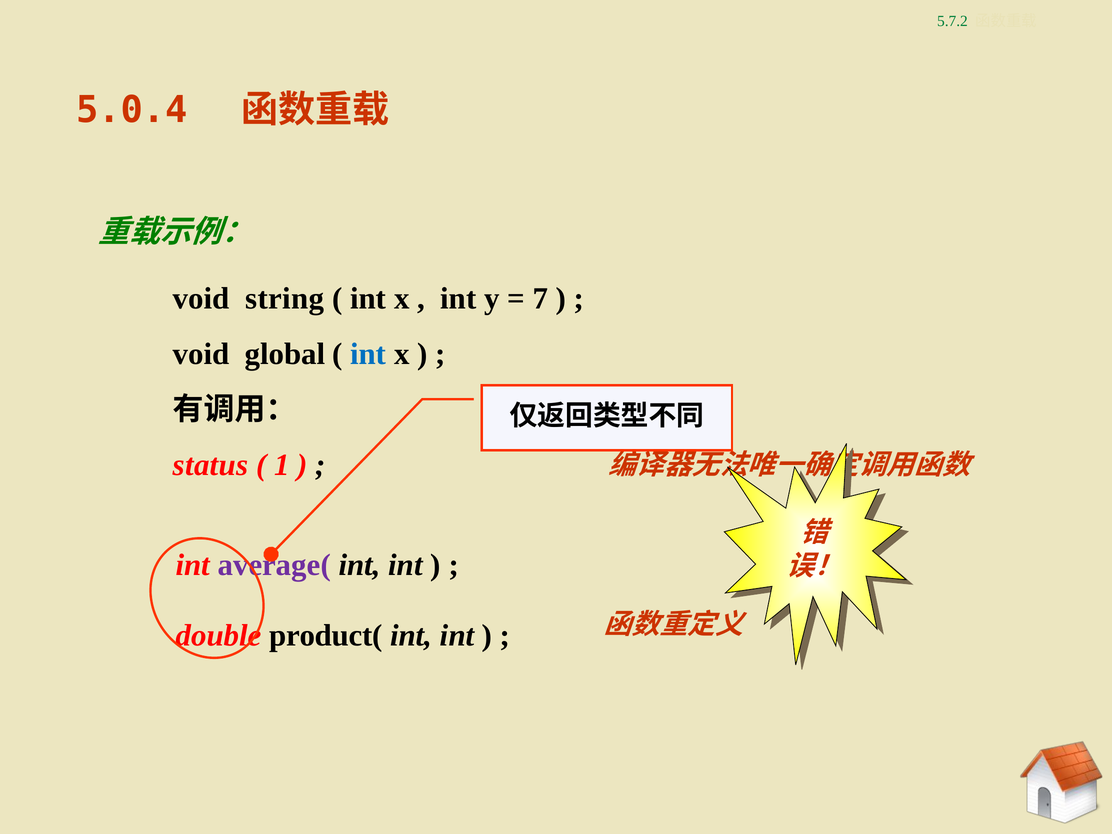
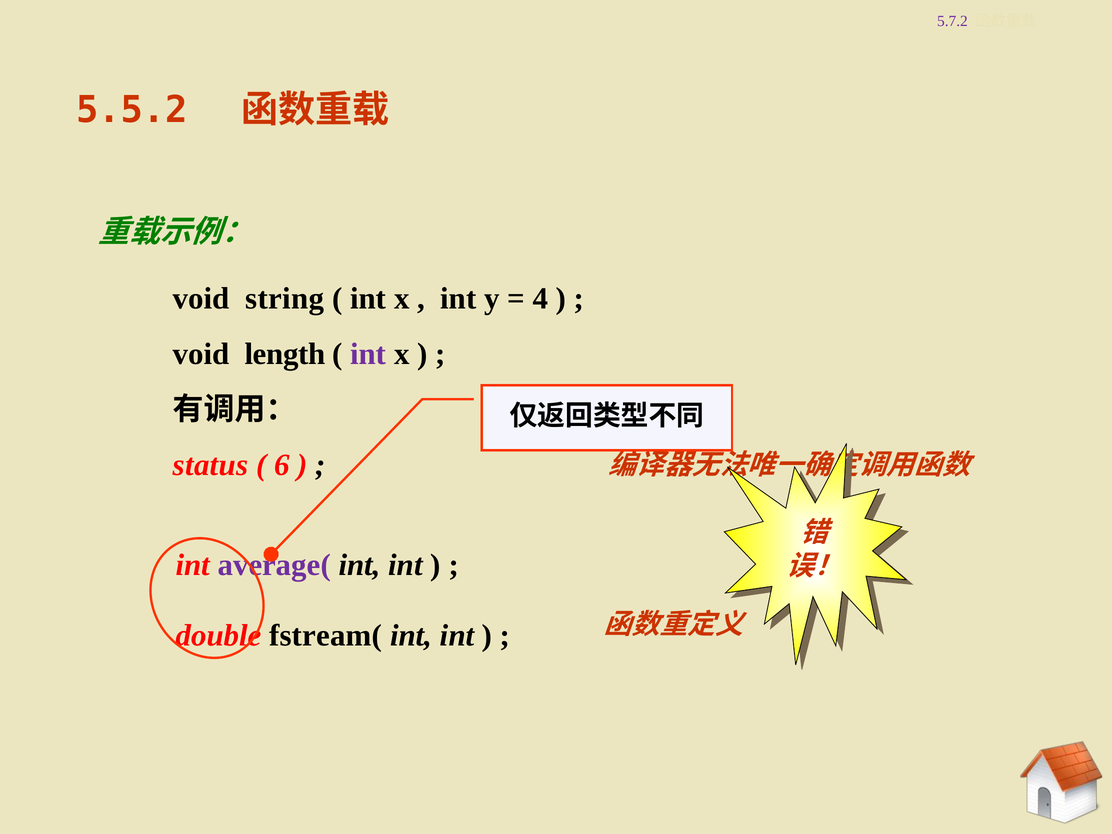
5.7.2 colour: green -> purple
5.0.4: 5.0.4 -> 5.5.2
7: 7 -> 4
global: global -> length
int at (368, 354) colour: blue -> purple
1: 1 -> 6
product(: product( -> fstream(
